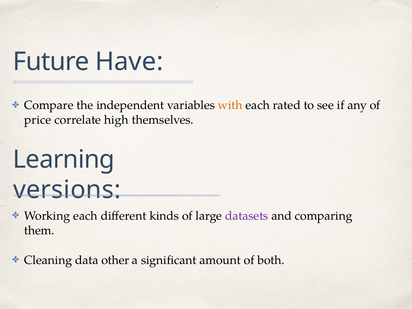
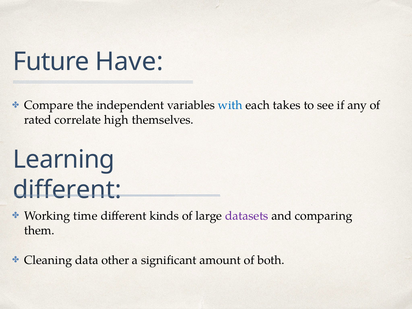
with colour: orange -> blue
rated: rated -> takes
price: price -> rated
versions at (67, 190): versions -> different
Working each: each -> time
